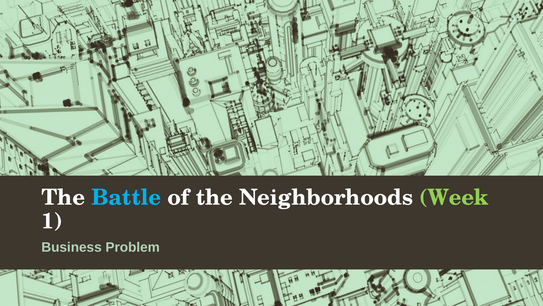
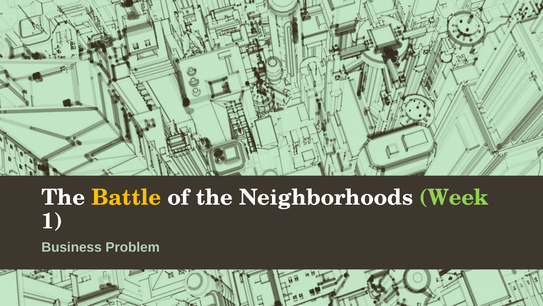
Battle colour: light blue -> yellow
